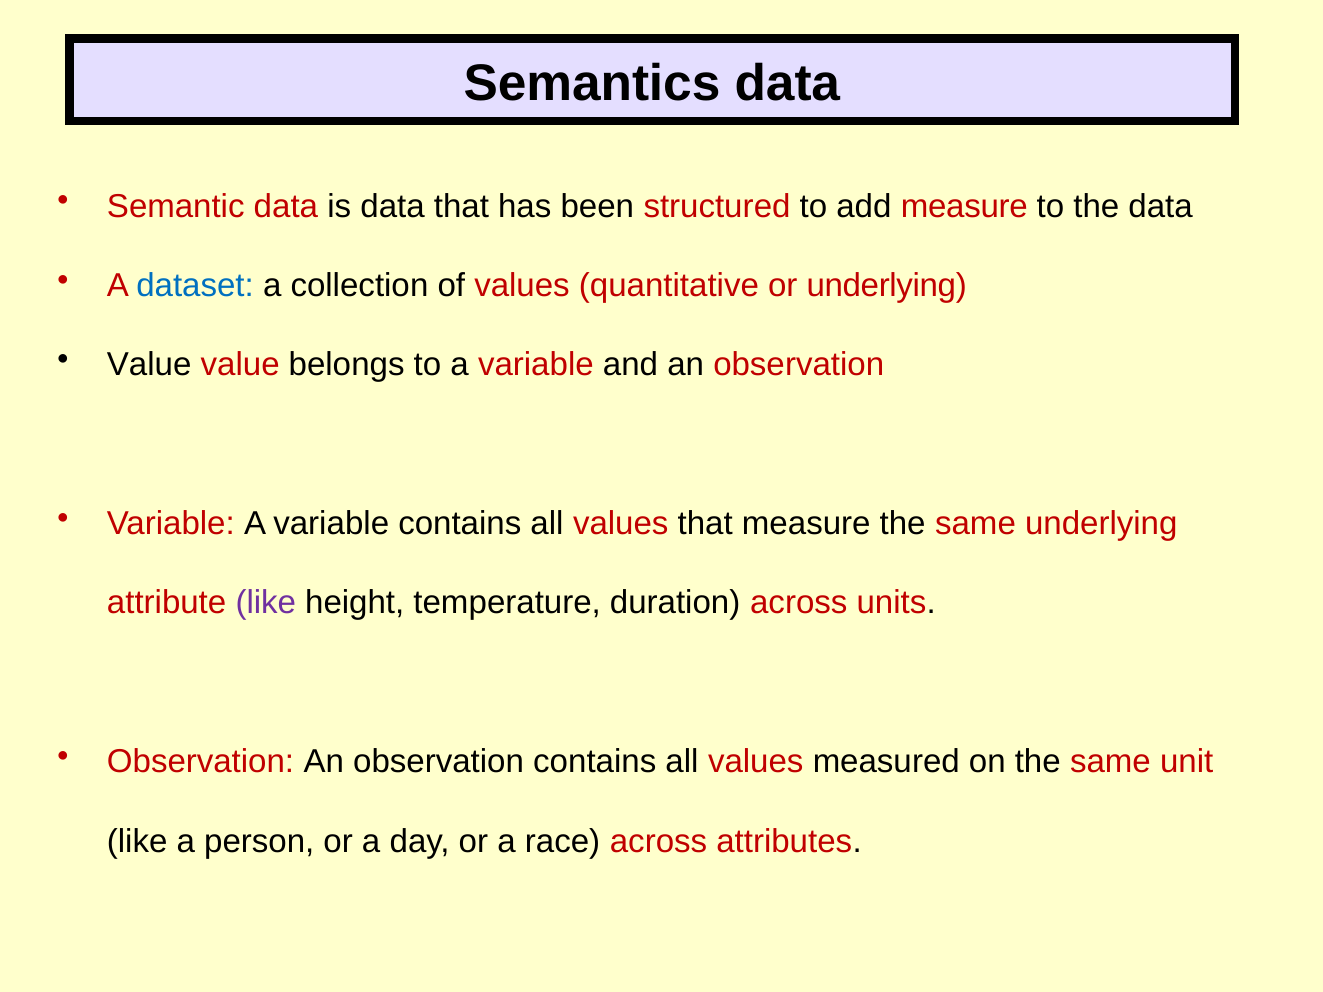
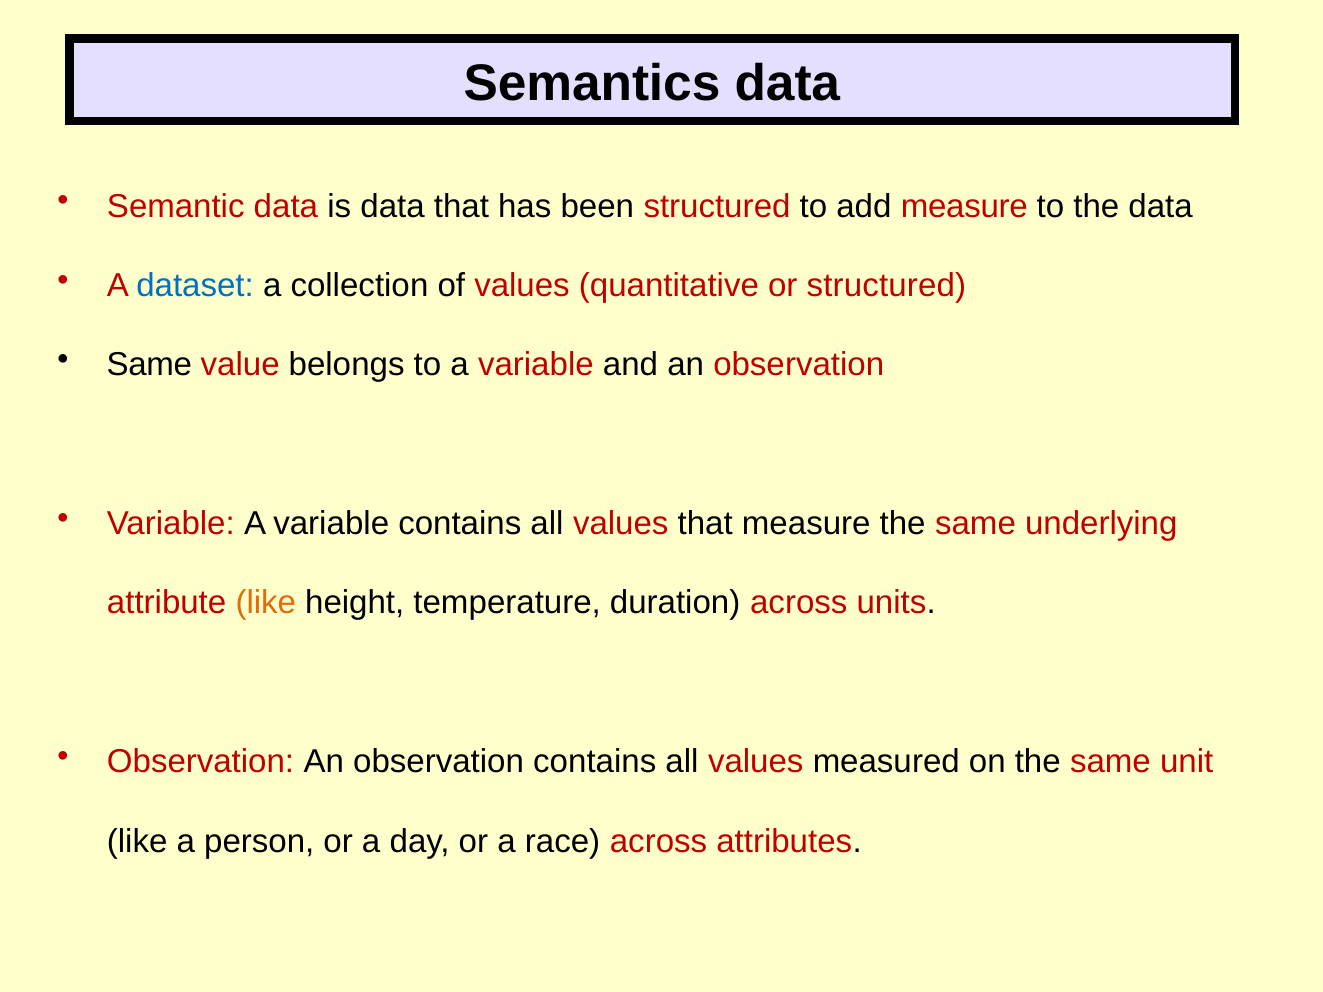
or underlying: underlying -> structured
Value at (149, 365): Value -> Same
like at (266, 603) colour: purple -> orange
